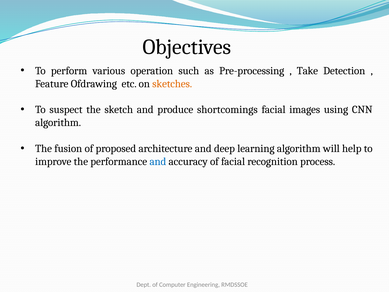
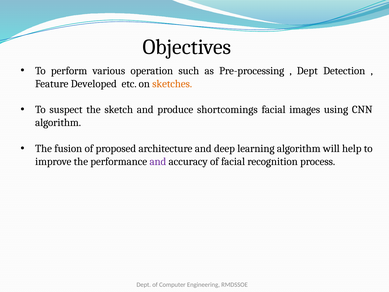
Take at (307, 71): Take -> Dept
Ofdrawing: Ofdrawing -> Developed
and at (158, 161) colour: blue -> purple
